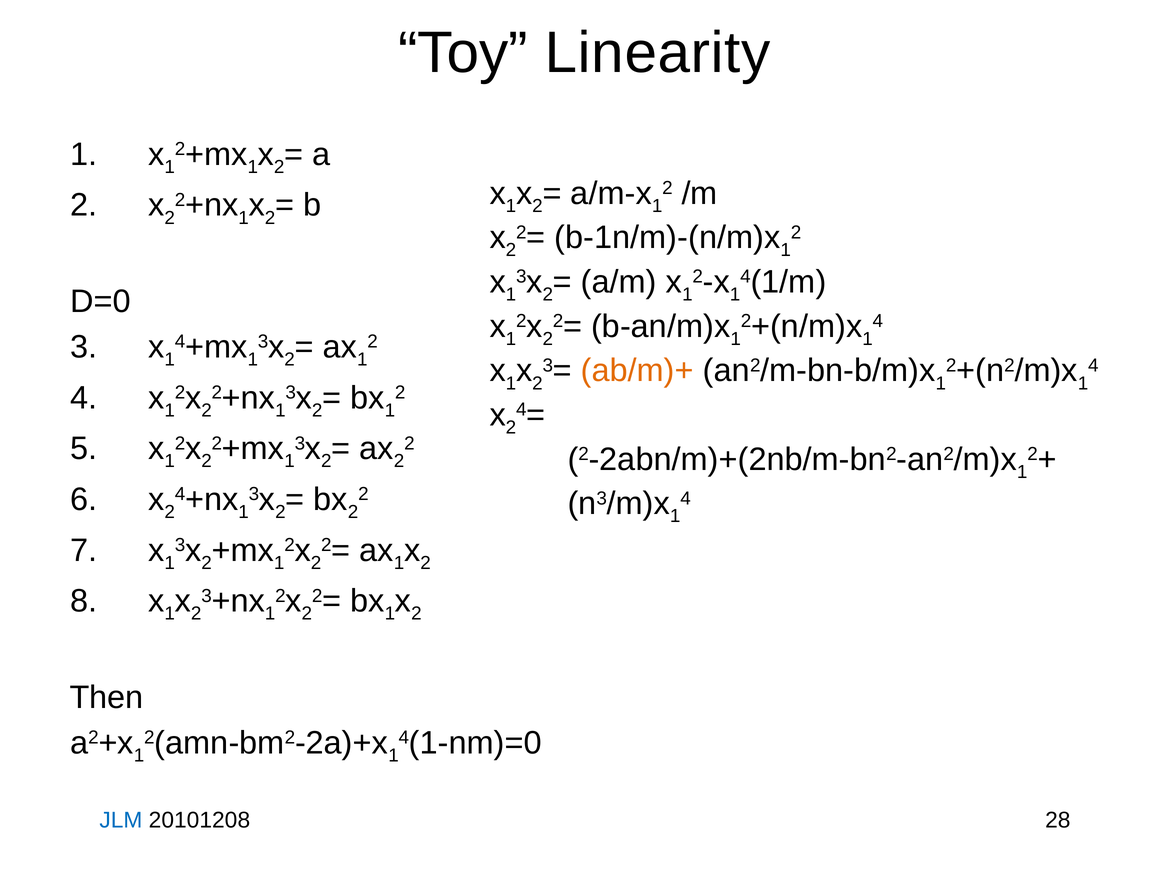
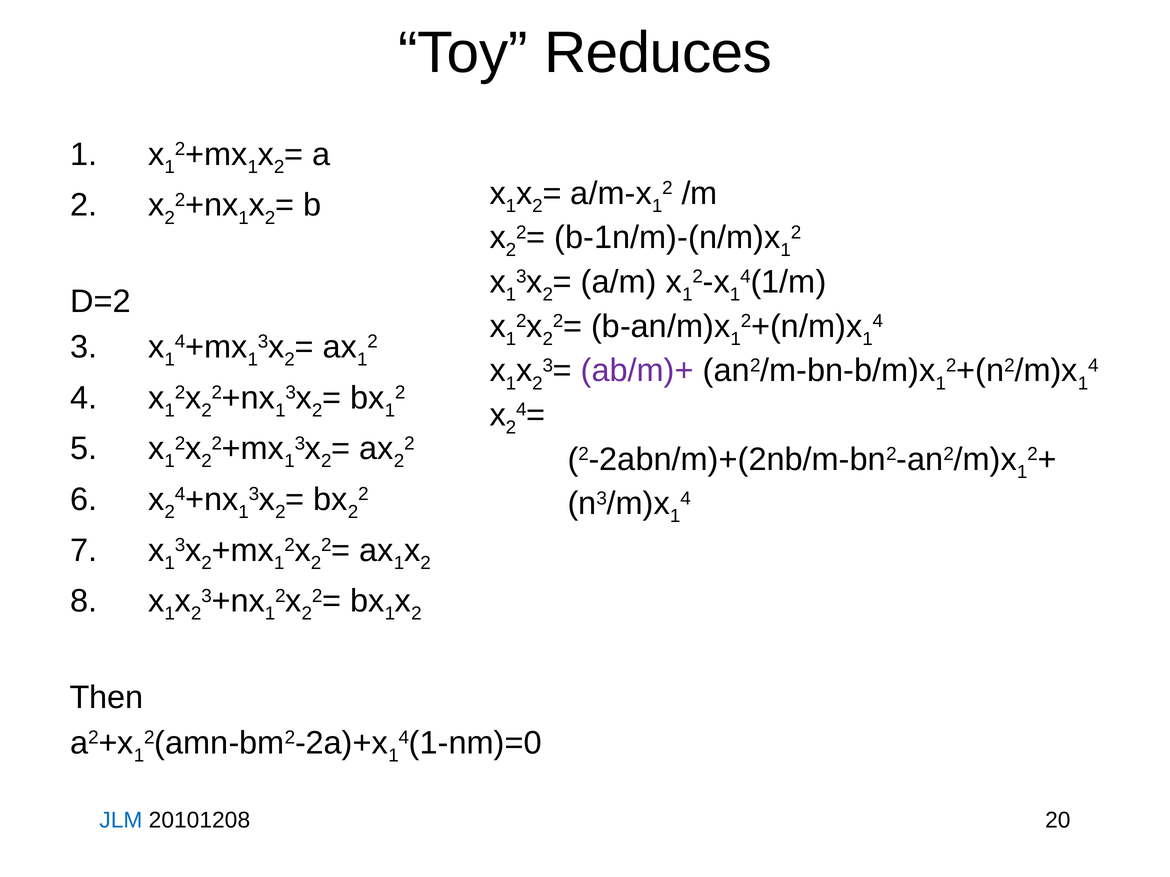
Linearity: Linearity -> Reduces
D=0: D=0 -> D=2
ab/m)+ colour: orange -> purple
28: 28 -> 20
